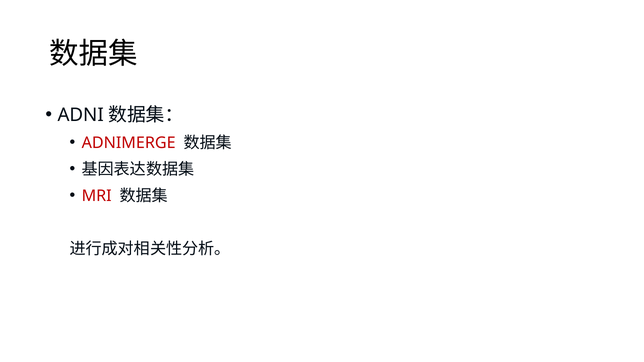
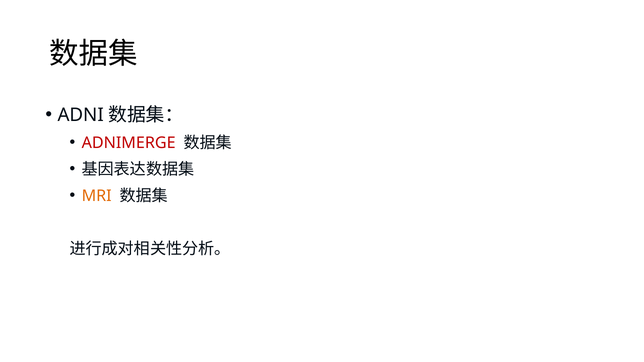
MRI colour: red -> orange
